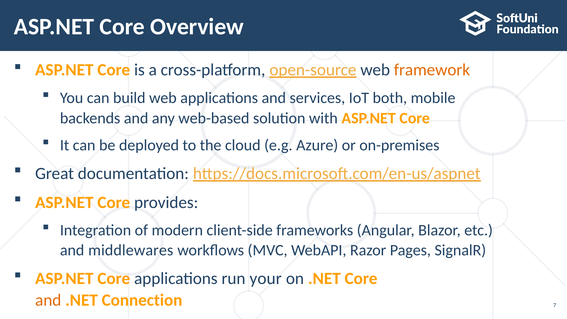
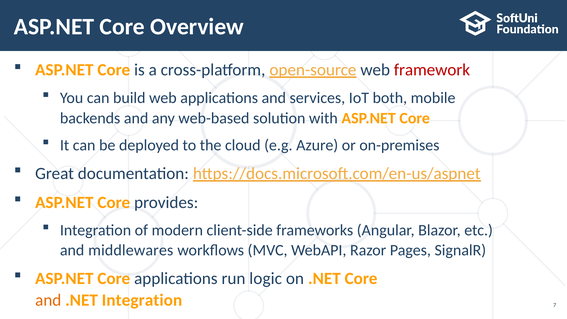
framework colour: orange -> red
your: your -> logic
.NET Connection: Connection -> Integration
